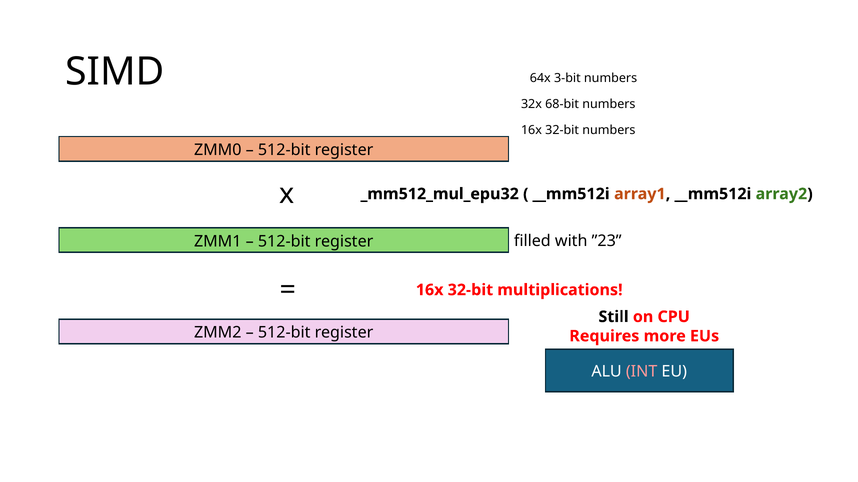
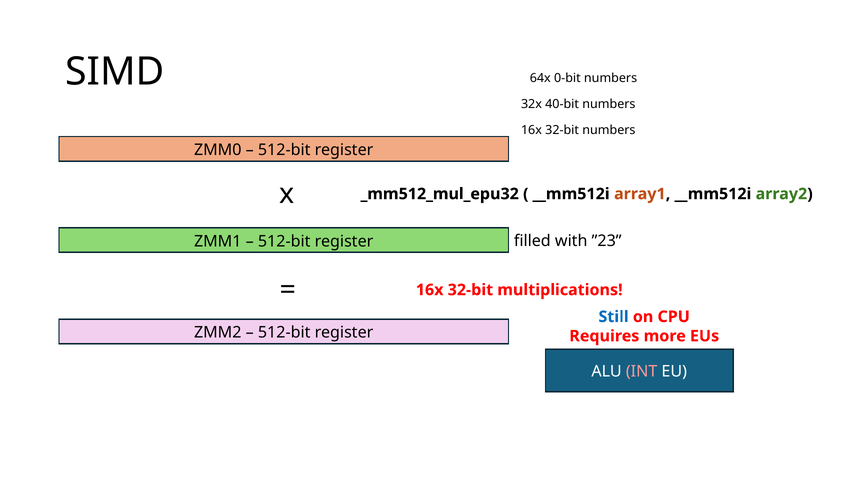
3-bit: 3-bit -> 0-bit
68-bit: 68-bit -> 40-bit
Still colour: black -> blue
